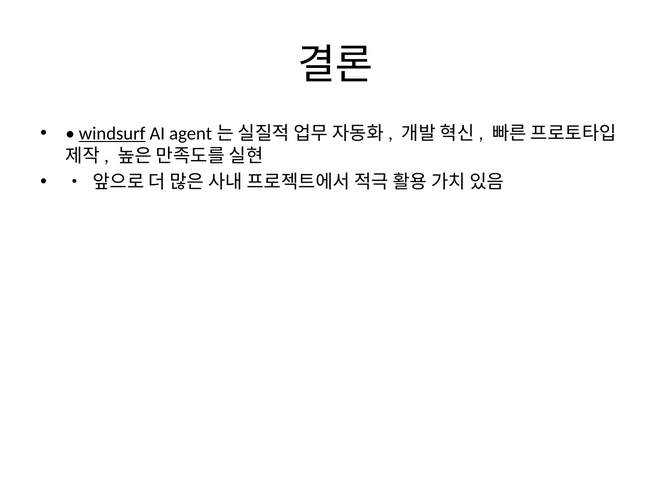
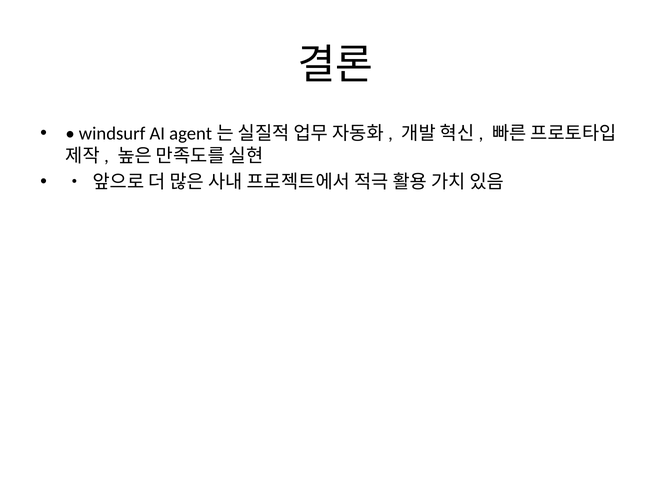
windsurf underline: present -> none
